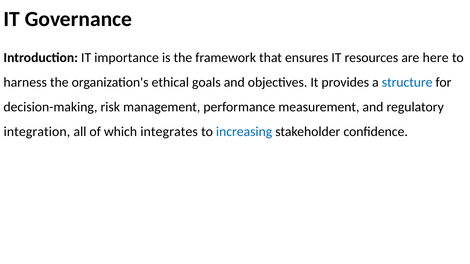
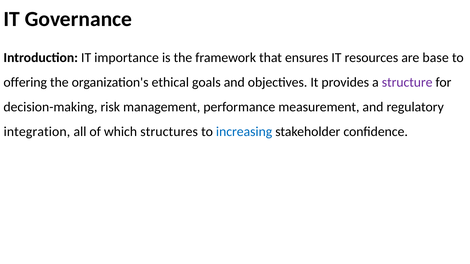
here: here -> base
harness: harness -> offering
structure colour: blue -> purple
integrates: integrates -> structures
